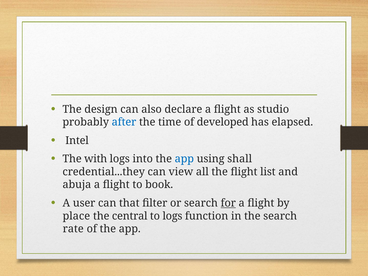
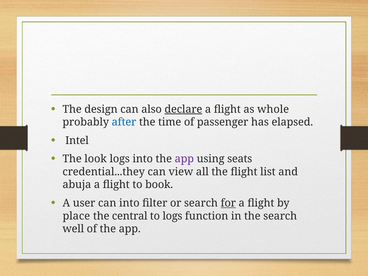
declare underline: none -> present
studio: studio -> whole
developed: developed -> passenger
with: with -> look
app at (184, 159) colour: blue -> purple
shall: shall -> seats
can that: that -> into
rate: rate -> well
